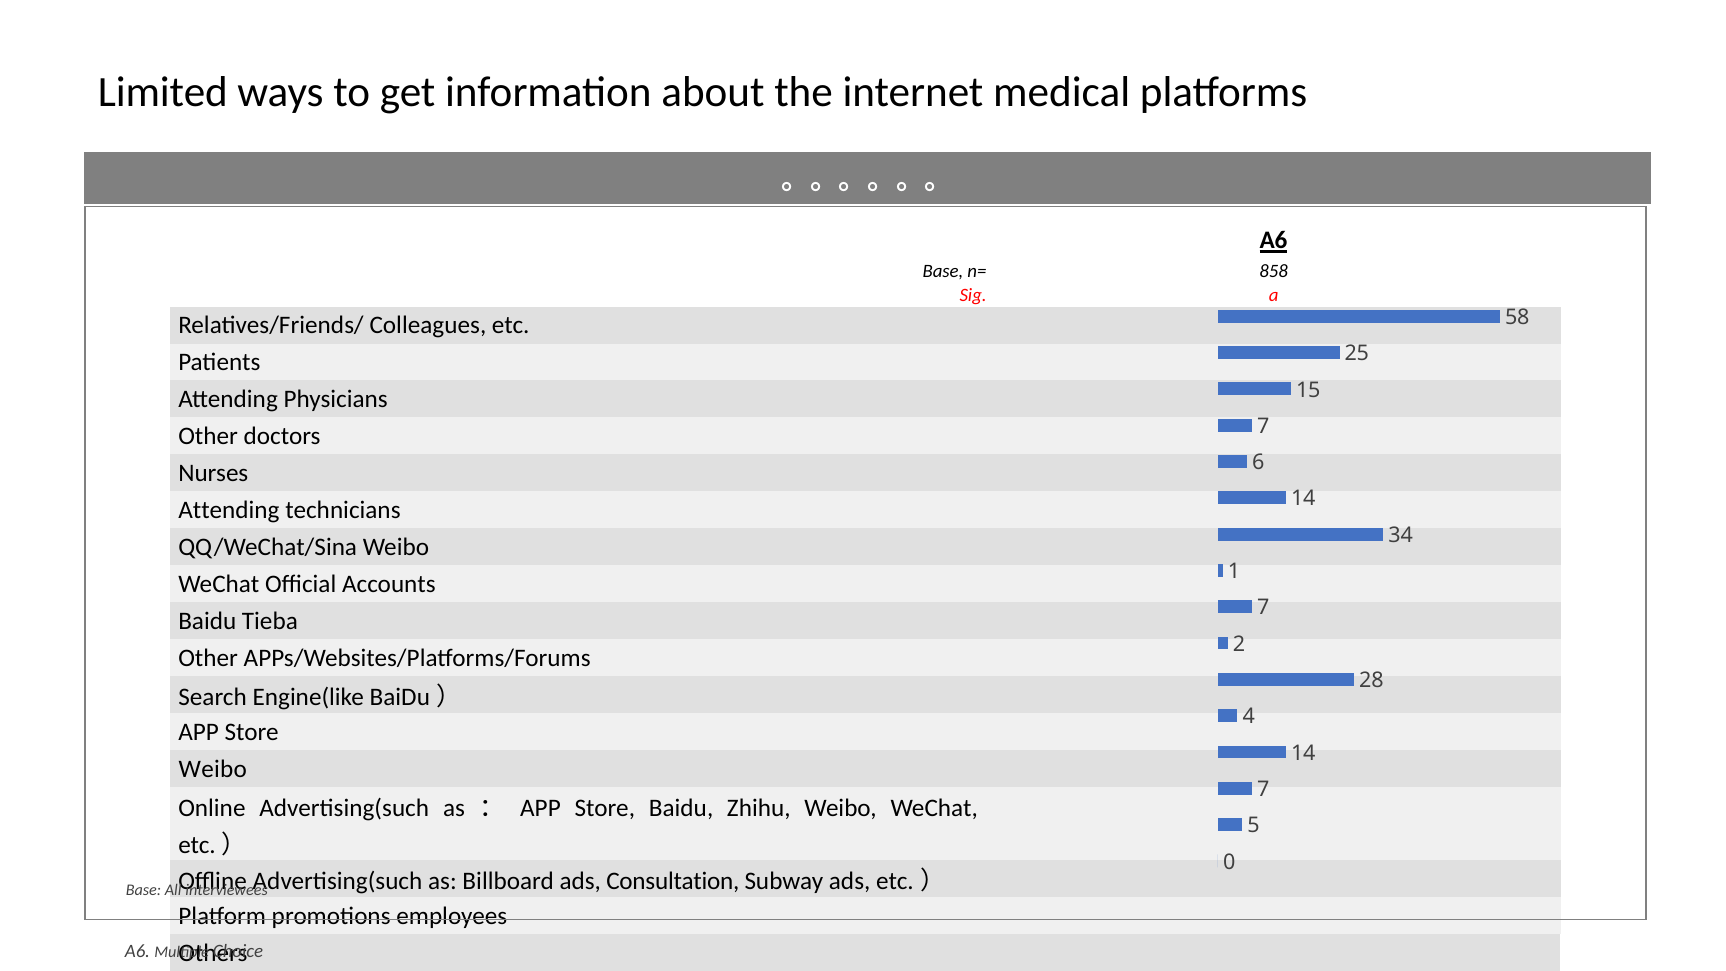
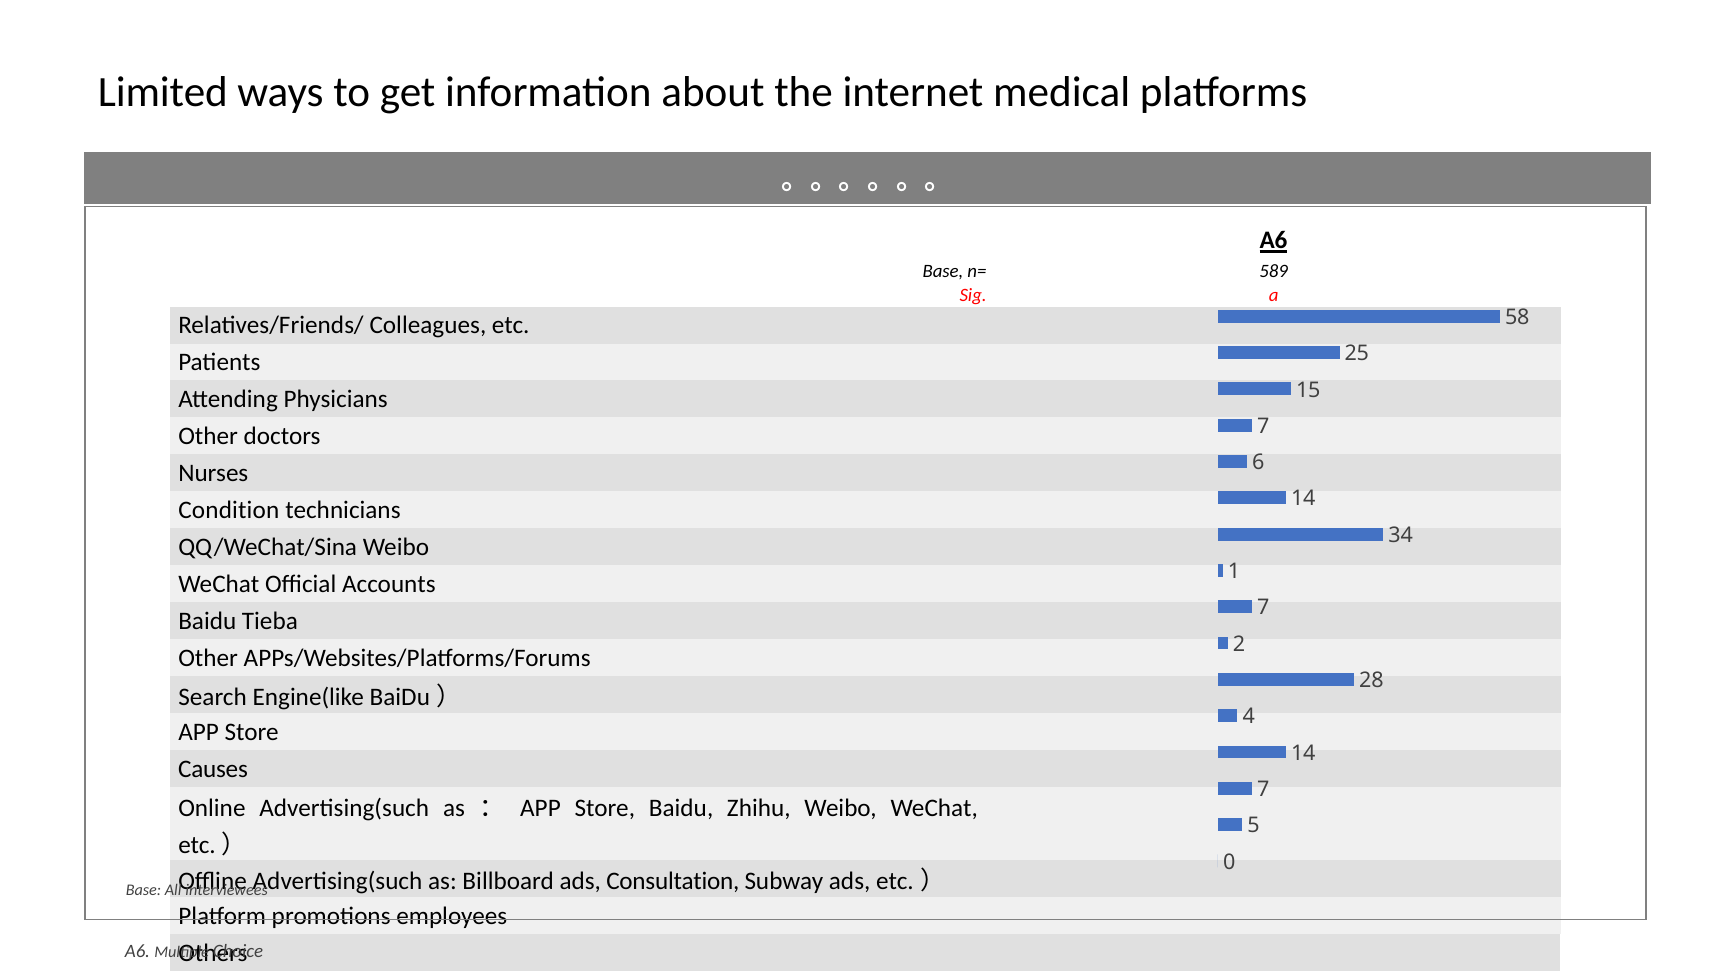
858: 858 -> 589
Attending at (229, 510): Attending -> Condition
Weibo at (213, 769): Weibo -> Causes
